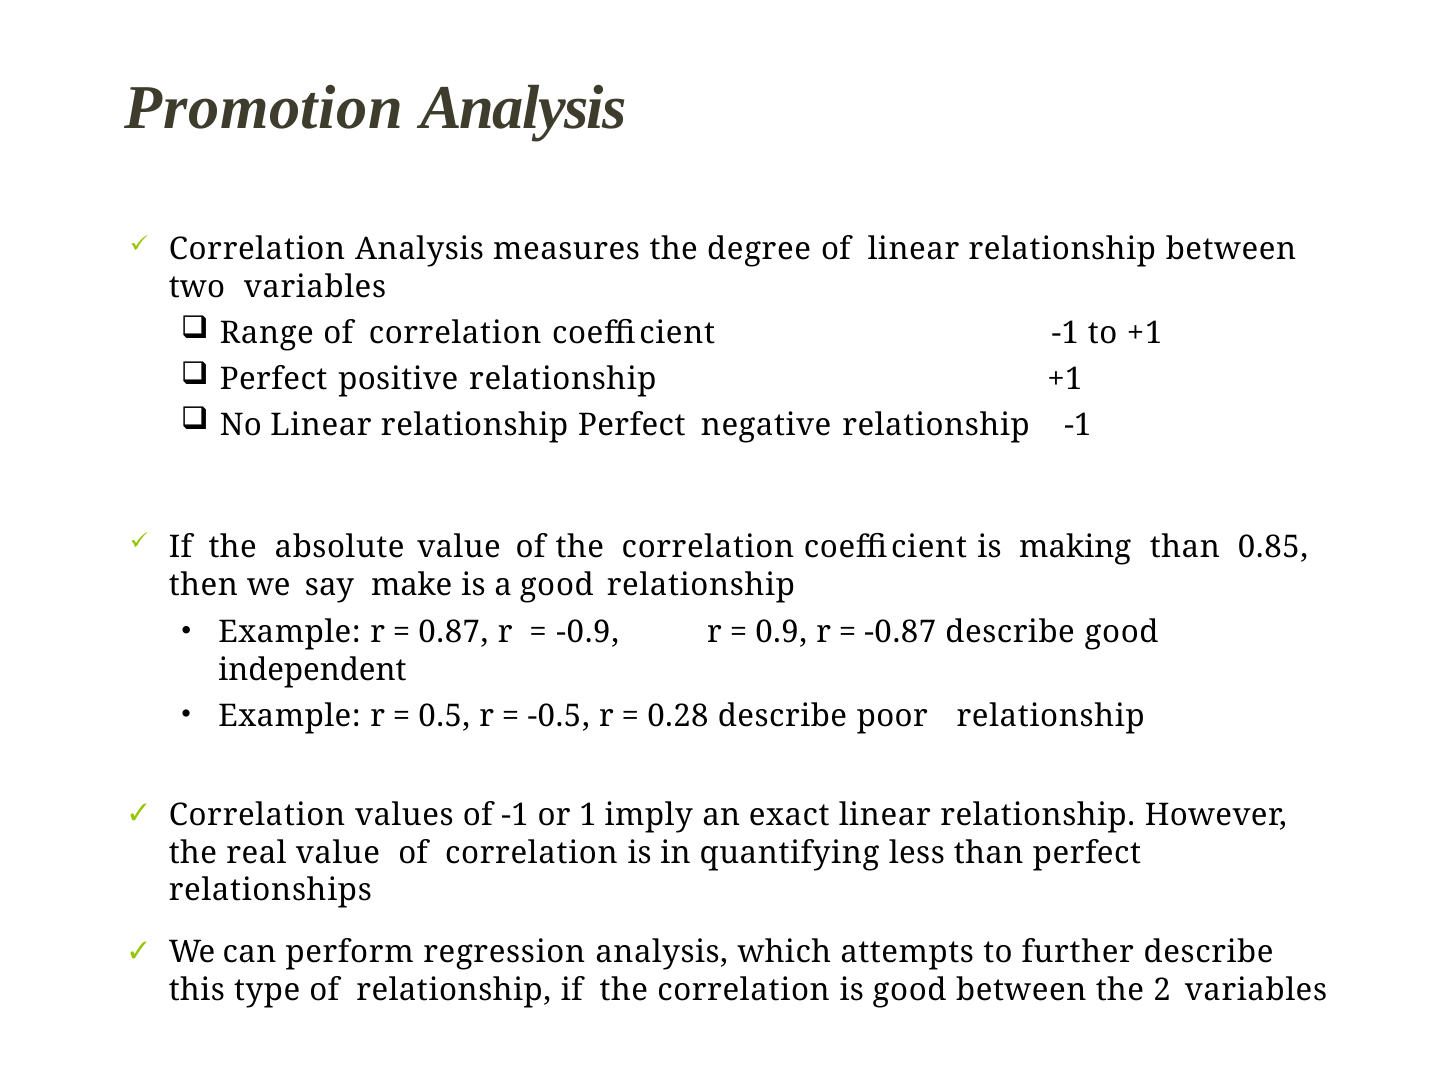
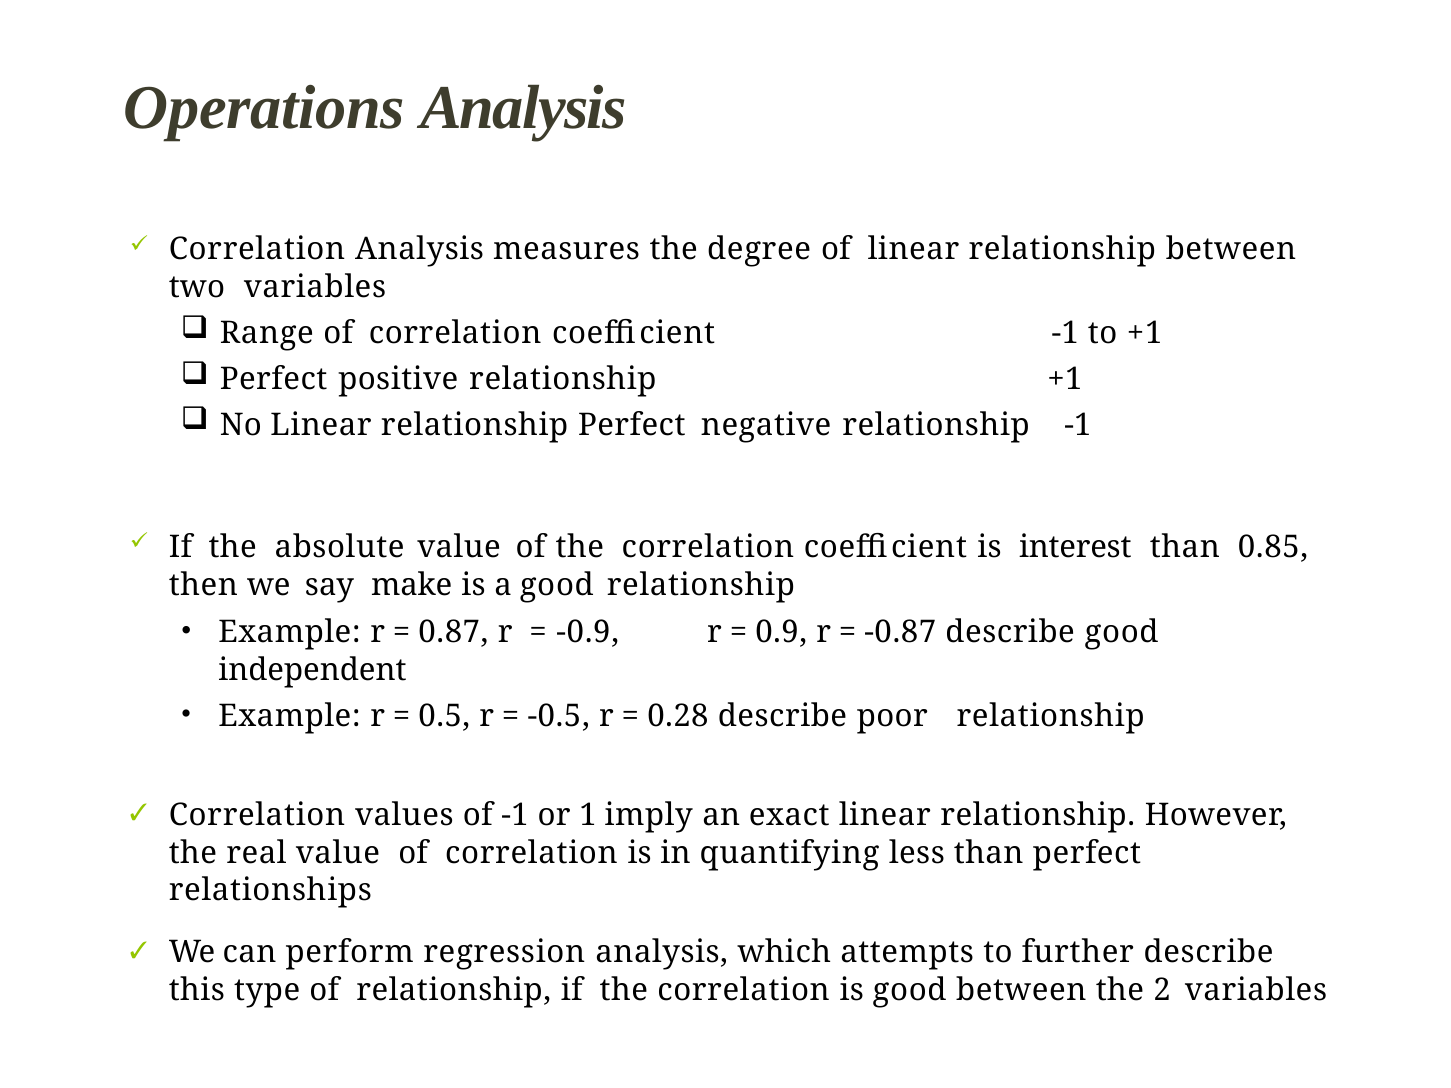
Promotion: Promotion -> Operations
making: making -> interest
